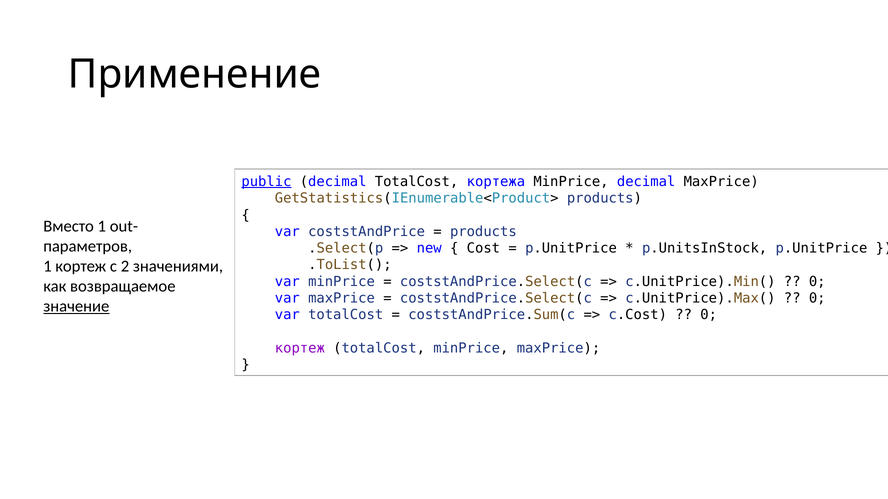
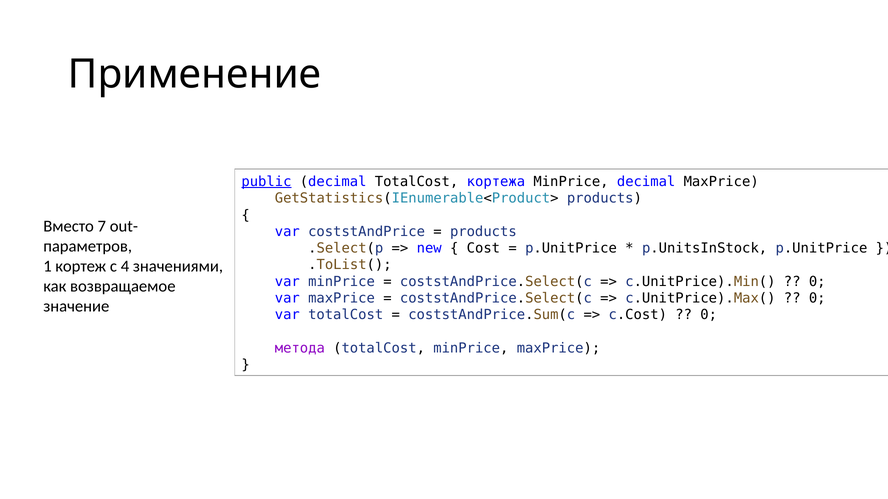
Вместо 1: 1 -> 7
2: 2 -> 4
значение underline: present -> none
кортеж at (300, 348): кортеж -> метода
